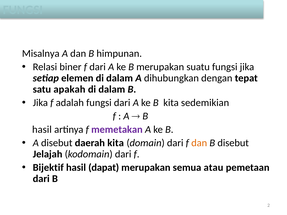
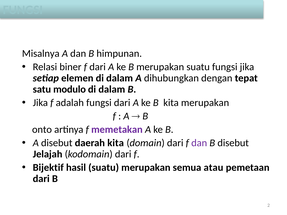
apakah: apakah -> modulo
kita sedemikian: sedemikian -> merupakan
hasil at (42, 130): hasil -> onto
dan at (199, 143) colour: orange -> purple
hasil dapat: dapat -> suatu
